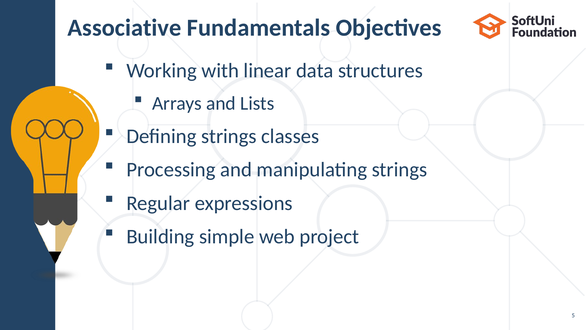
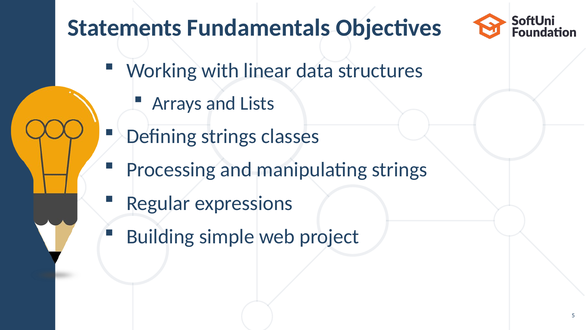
Associative: Associative -> Statements
